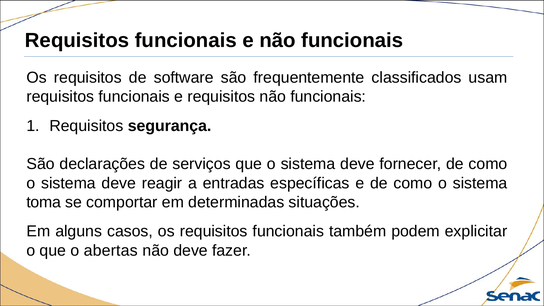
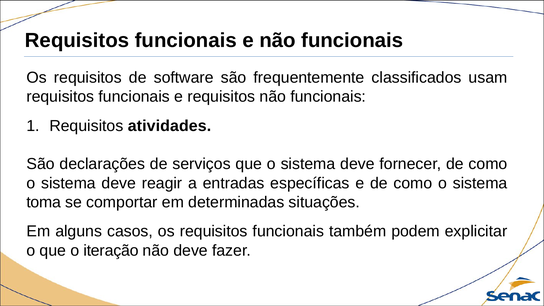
segurança: segurança -> atividades
abertas: abertas -> iteração
